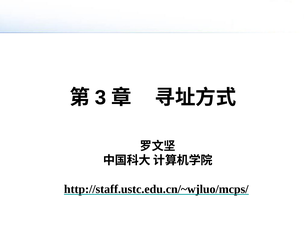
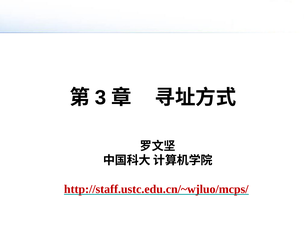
http://staff.ustc.edu.cn/~wjluo/mcps/ colour: black -> red
